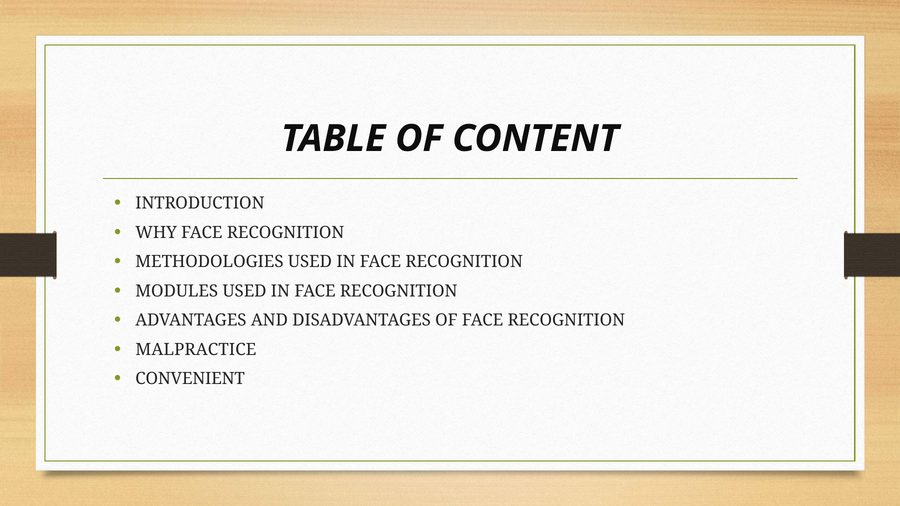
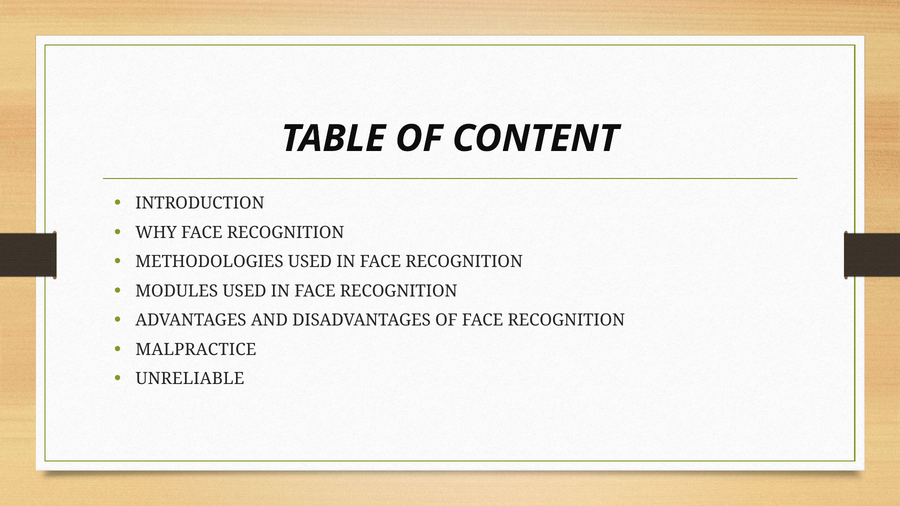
CONVENIENT: CONVENIENT -> UNRELIABLE
